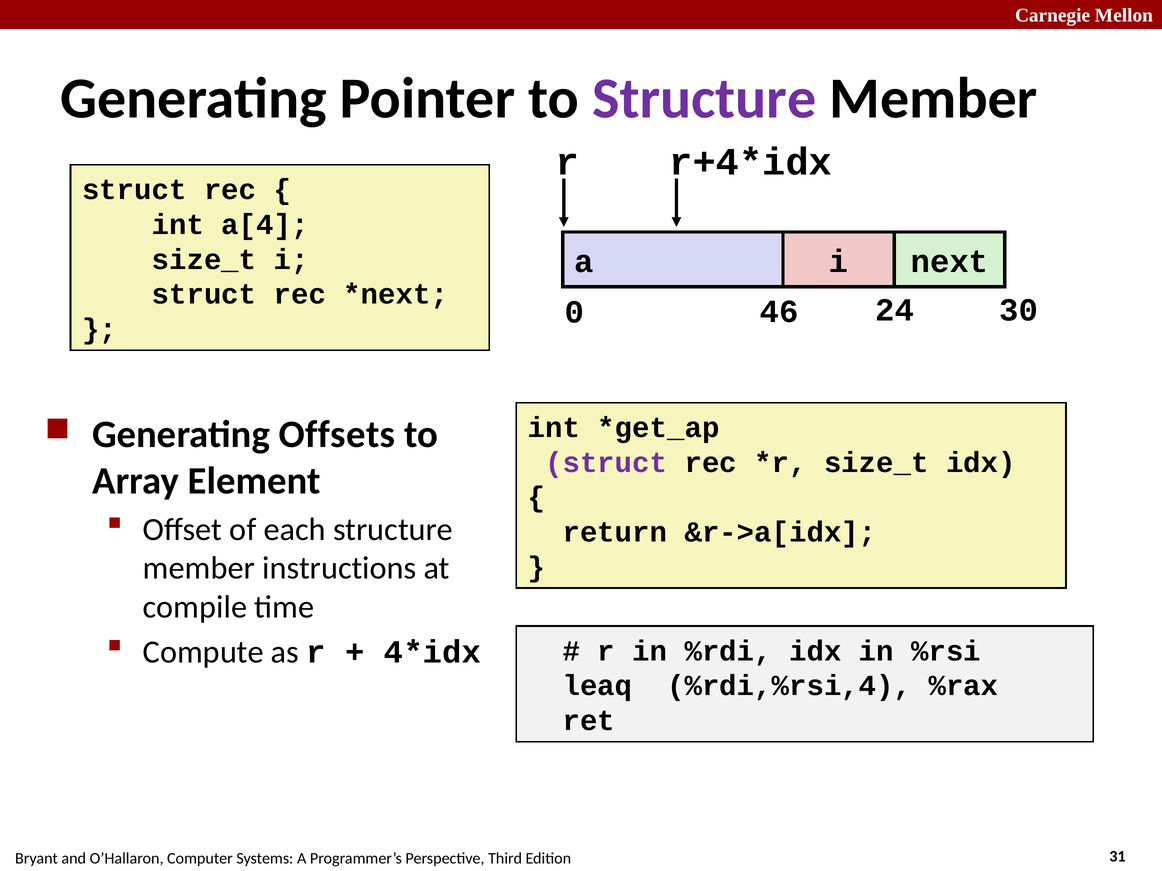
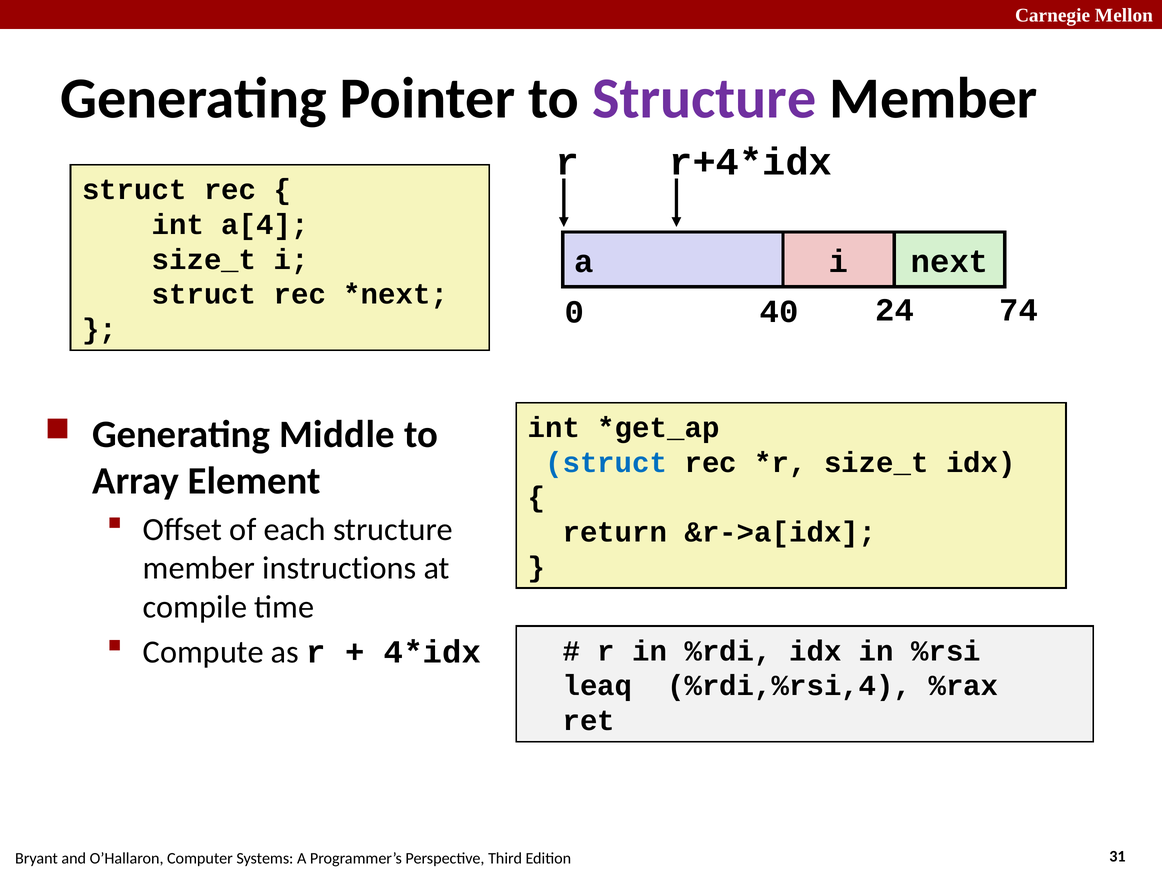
46: 46 -> 40
30: 30 -> 74
Offsets: Offsets -> Middle
struct at (606, 463) colour: purple -> blue
